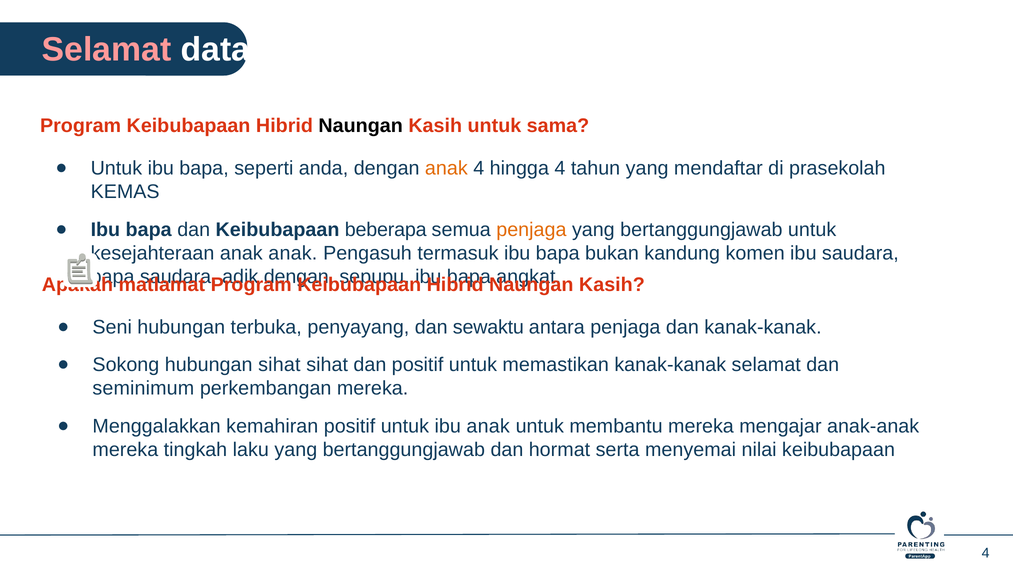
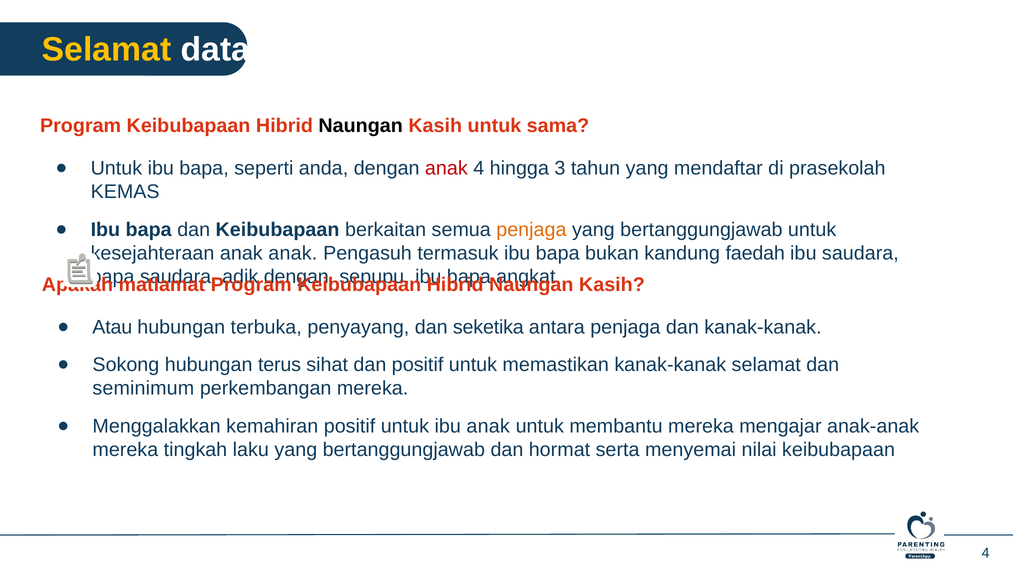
Selamat at (107, 50) colour: pink -> yellow
anak at (446, 168) colour: orange -> red
hingga 4: 4 -> 3
beberapa: beberapa -> berkaitan
komen: komen -> faedah
Seni: Seni -> Atau
sewaktu: sewaktu -> seketika
hubungan sihat: sihat -> terus
